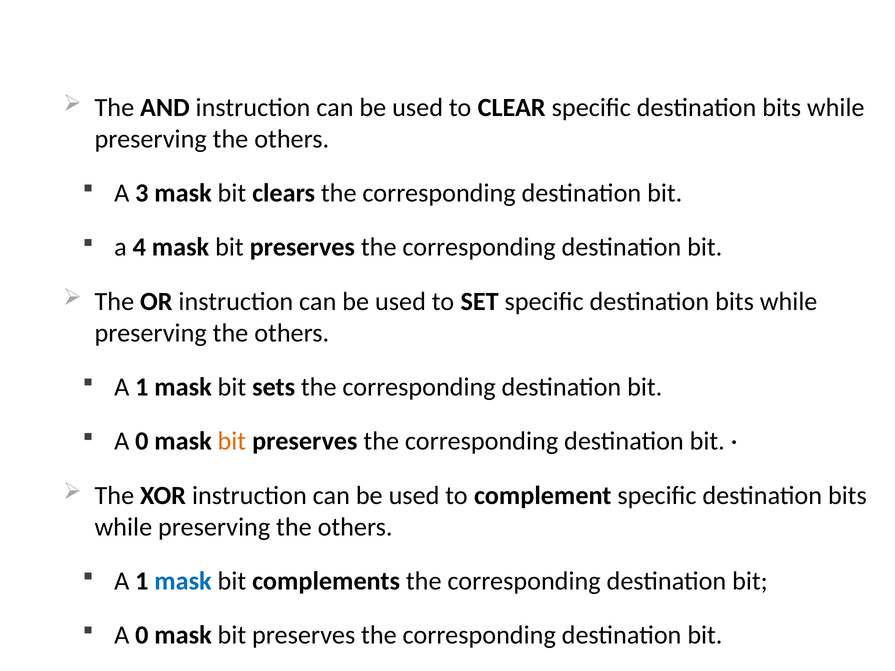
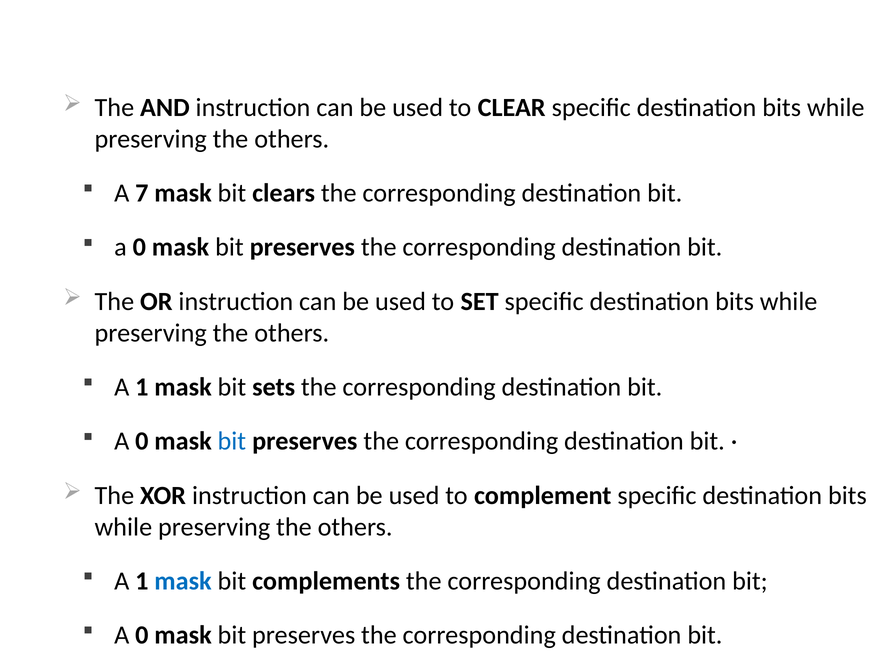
3: 3 -> 7
4 at (139, 247): 4 -> 0
bit at (232, 441) colour: orange -> blue
